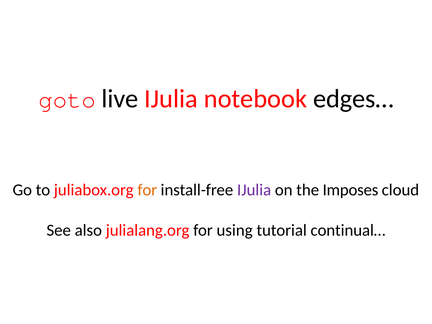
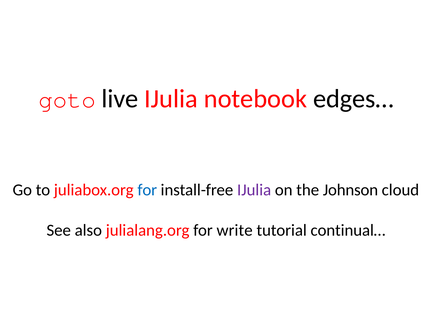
for at (147, 190) colour: orange -> blue
Imposes: Imposes -> Johnson
using: using -> write
